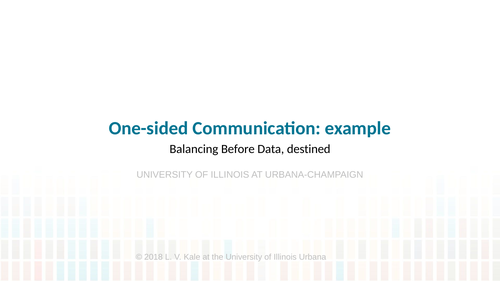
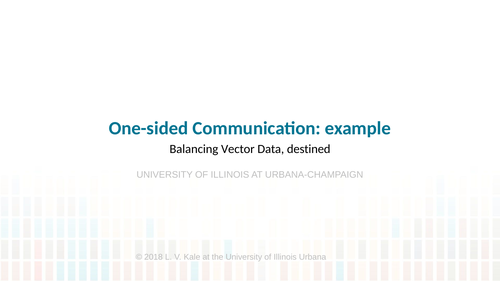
Before: Before -> Vector
